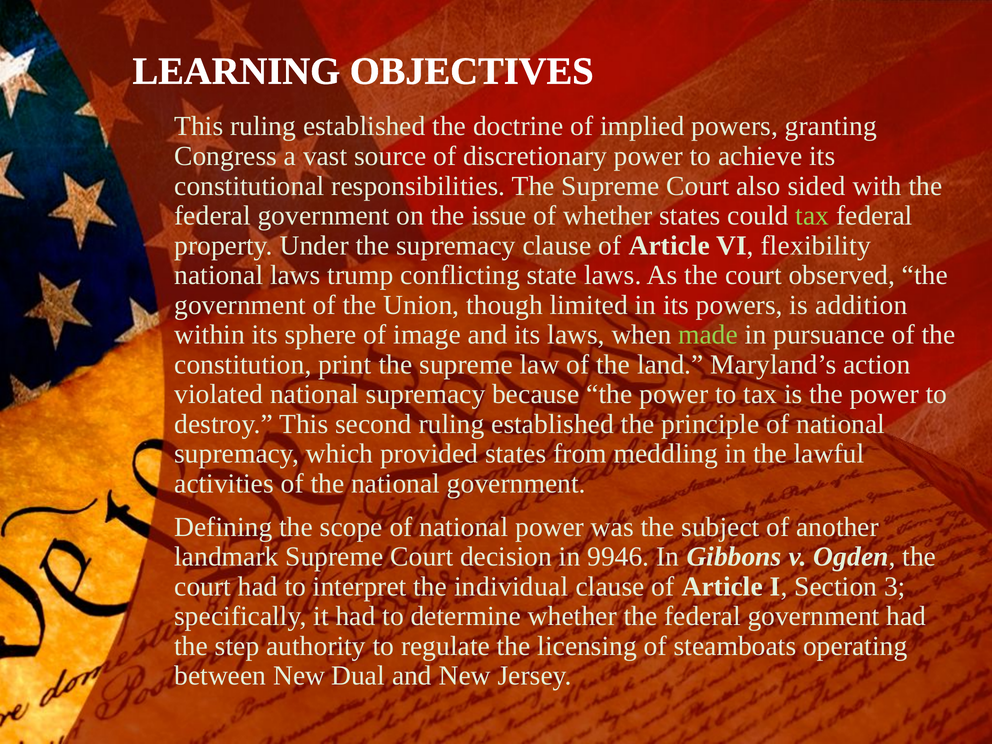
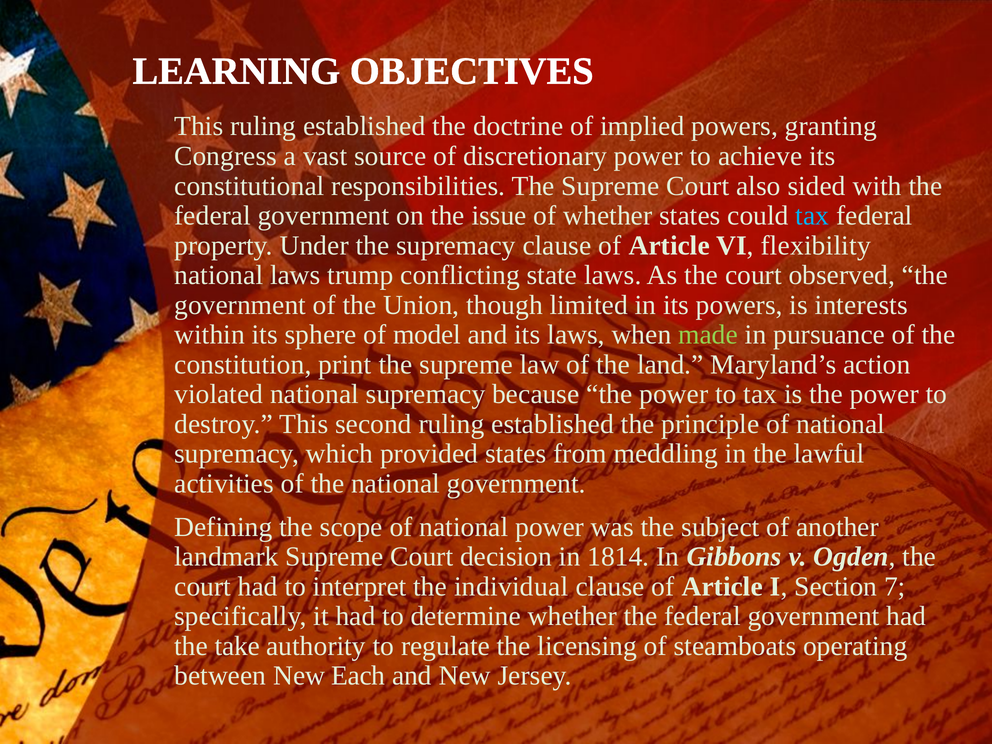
tax at (812, 216) colour: light green -> light blue
addition: addition -> interests
image: image -> model
9946: 9946 -> 1814
3: 3 -> 7
step: step -> take
Dual: Dual -> Each
